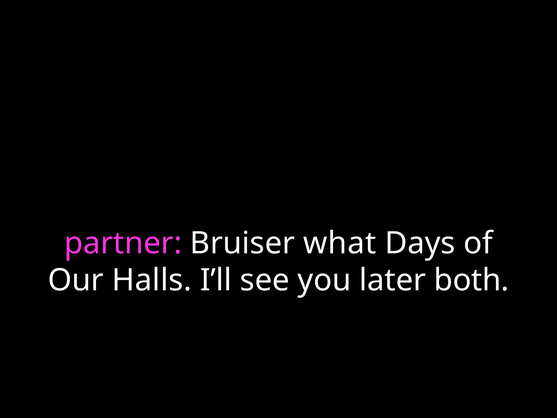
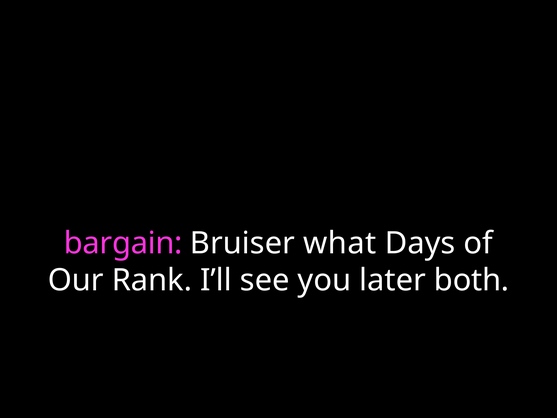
partner: partner -> bargain
Halls: Halls -> Rank
